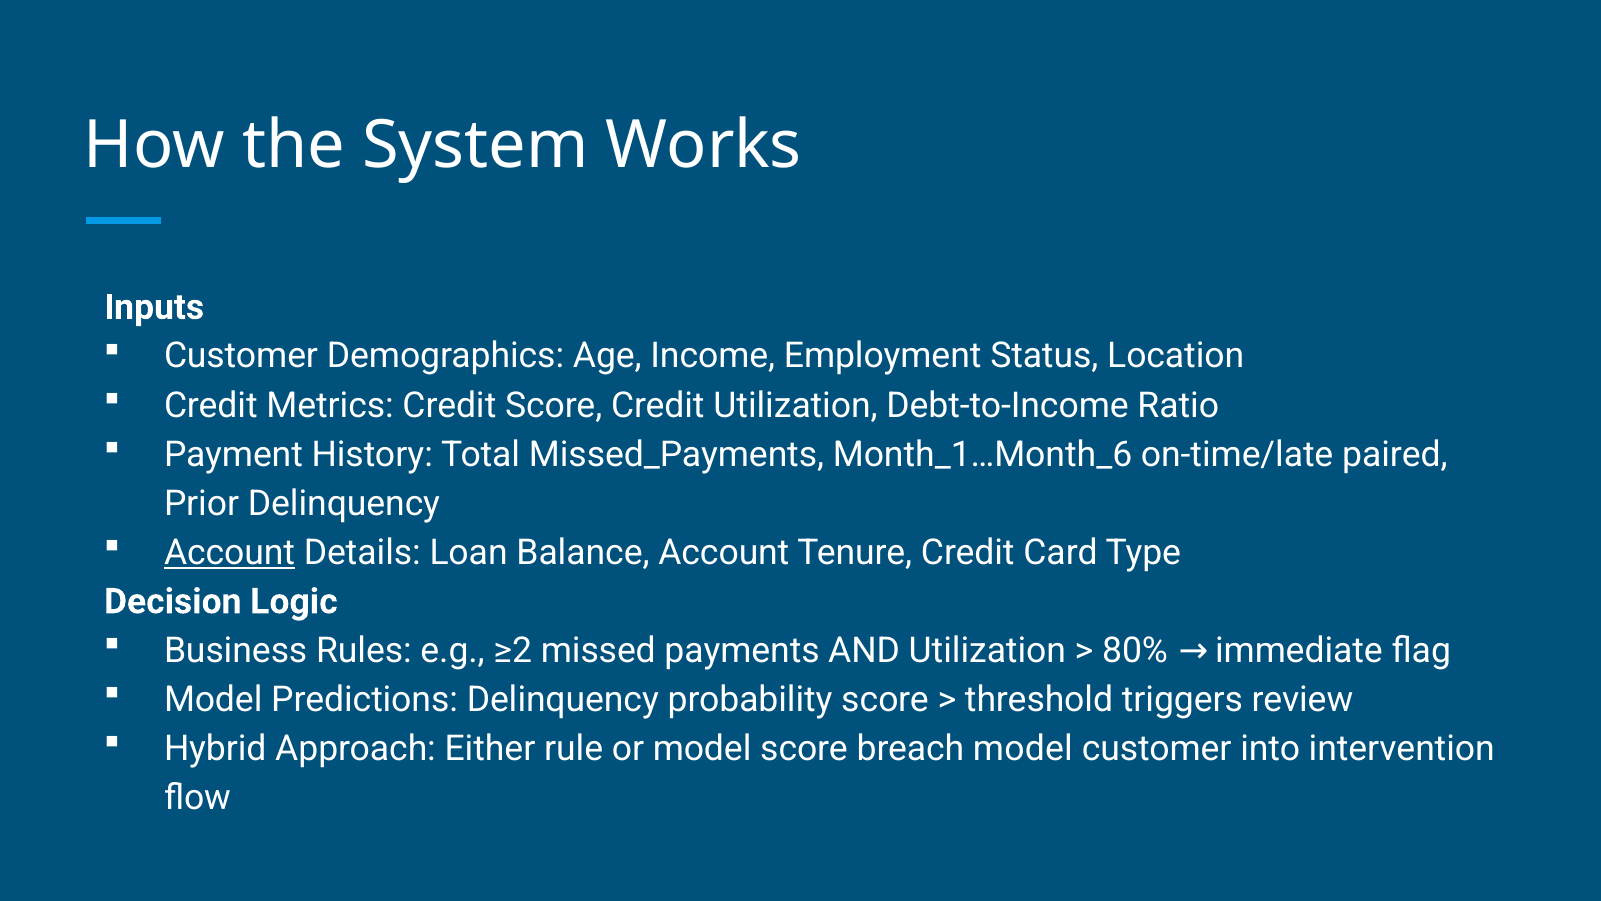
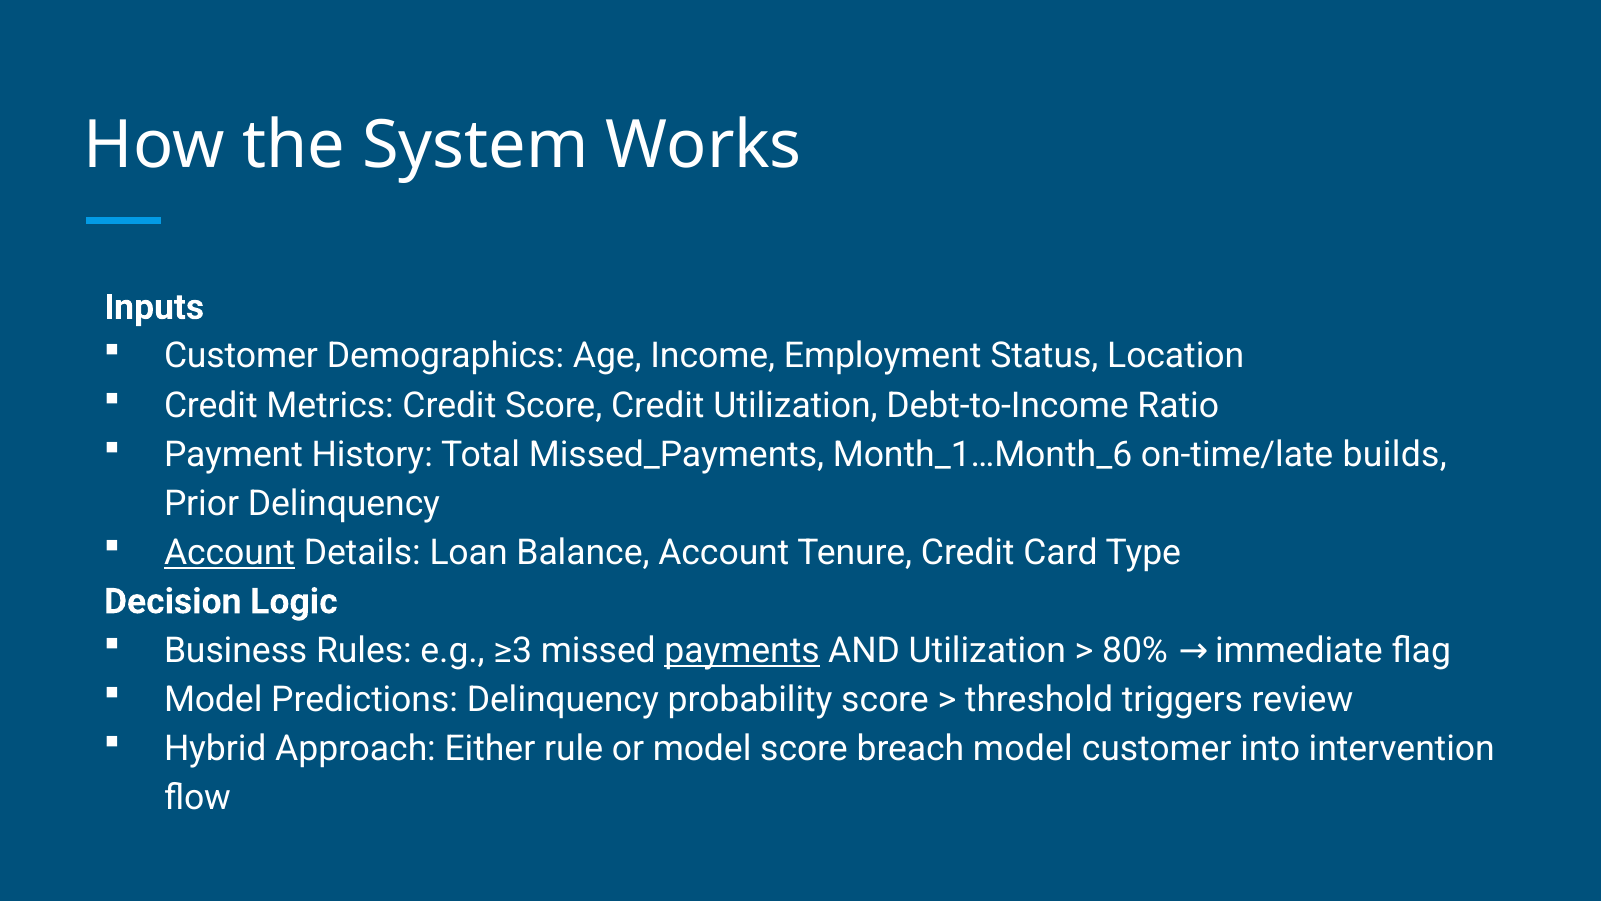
paired: paired -> builds
≥2: ≥2 -> ≥3
payments underline: none -> present
